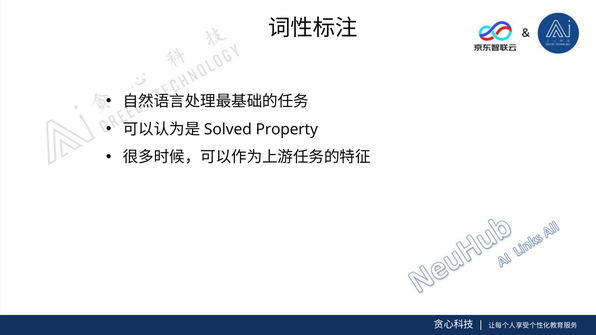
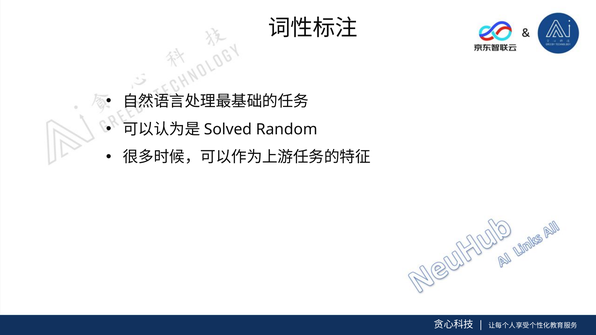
Property: Property -> Random
